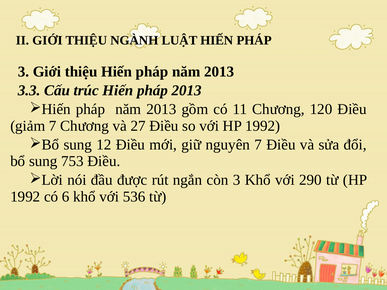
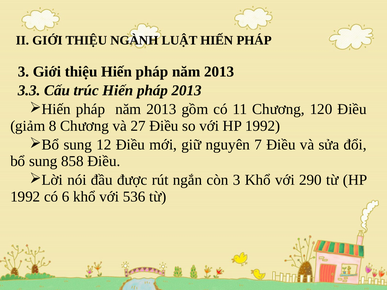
giảm 7: 7 -> 8
753: 753 -> 858
